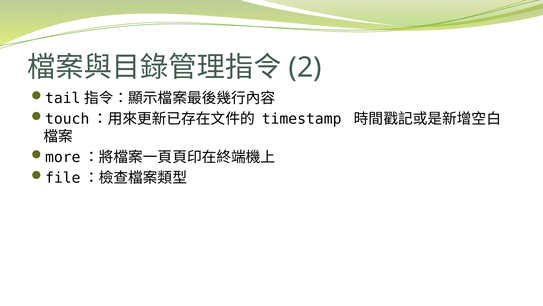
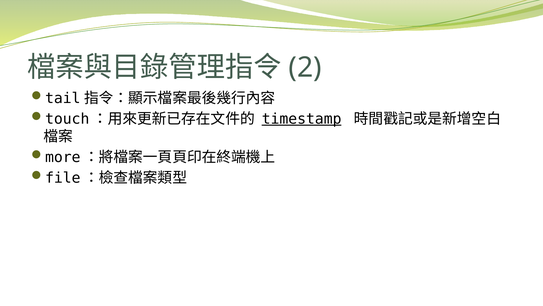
timestamp underline: none -> present
